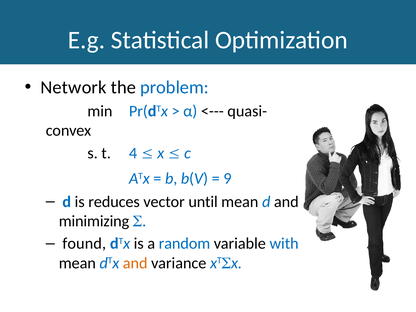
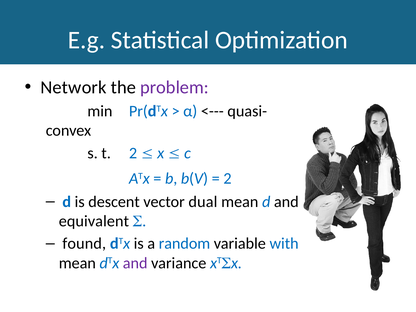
problem colour: blue -> purple
t 4: 4 -> 2
9 at (227, 179): 9 -> 2
reduces: reduces -> descent
until: until -> dual
minimizing: minimizing -> equivalent
and at (135, 263) colour: orange -> purple
